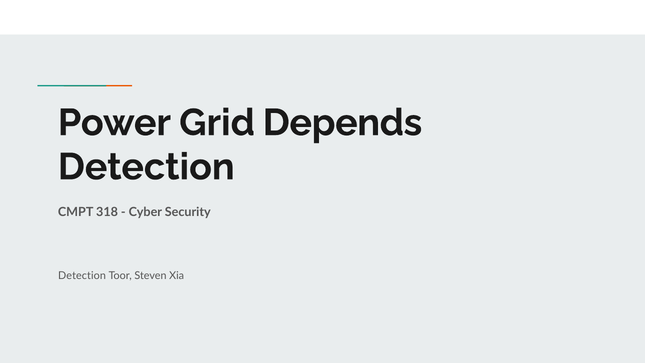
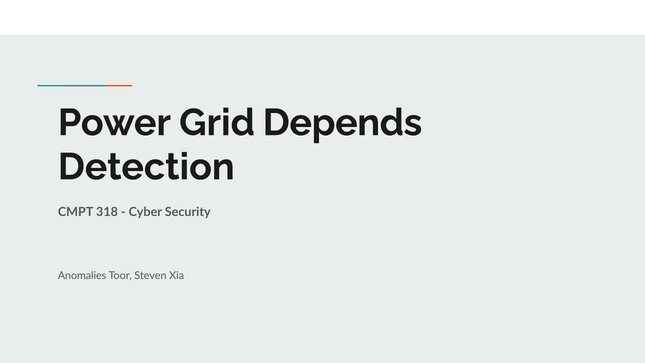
Detection at (82, 276): Detection -> Anomalies
